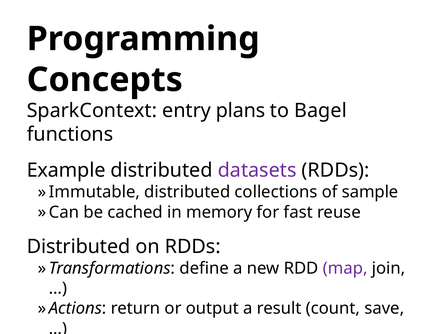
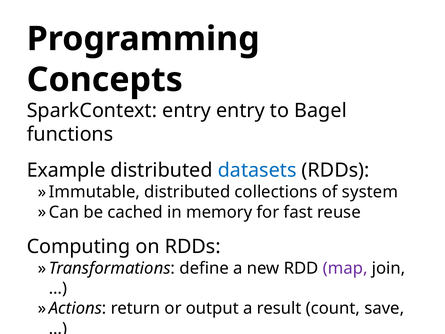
entry plans: plans -> entry
datasets colour: purple -> blue
sample: sample -> system
Distributed at (79, 246): Distributed -> Computing
